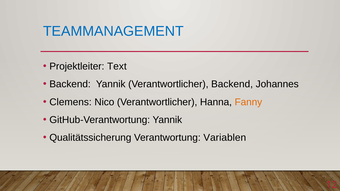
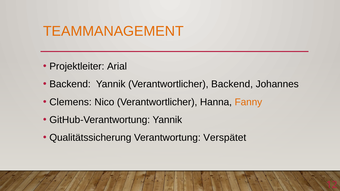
TEAMMANAGEMENT colour: blue -> orange
Text: Text -> Arial
Variablen: Variablen -> Verspätet
